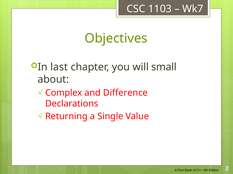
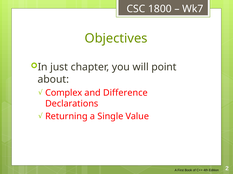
1103: 1103 -> 1800
last: last -> just
small: small -> point
